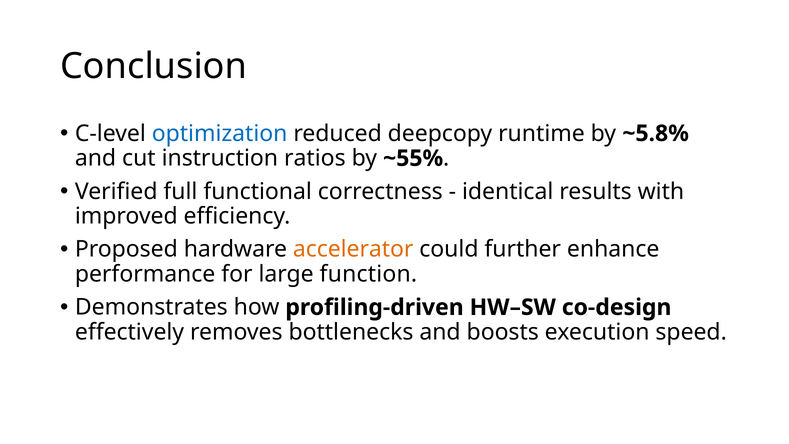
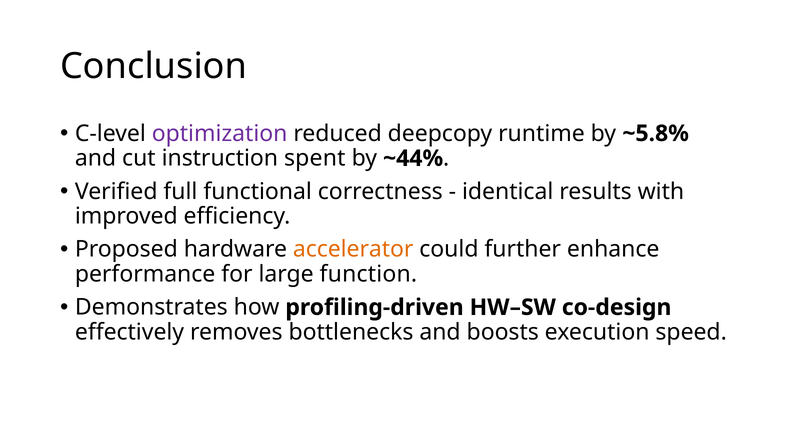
optimization colour: blue -> purple
ratios: ratios -> spent
~55%: ~55% -> ~44%
